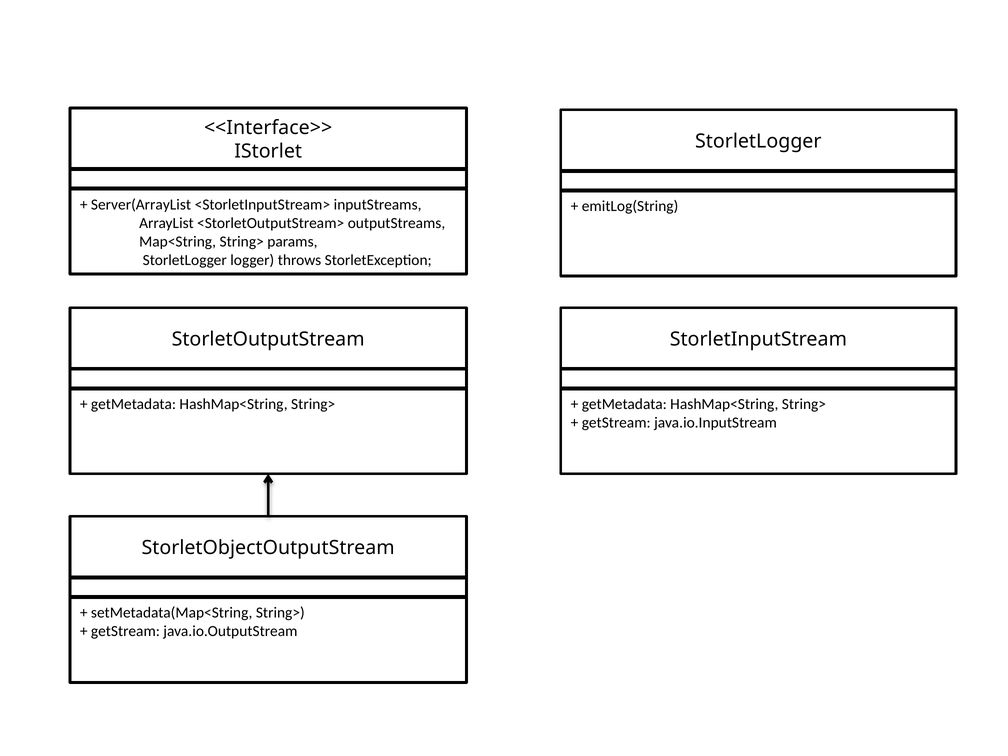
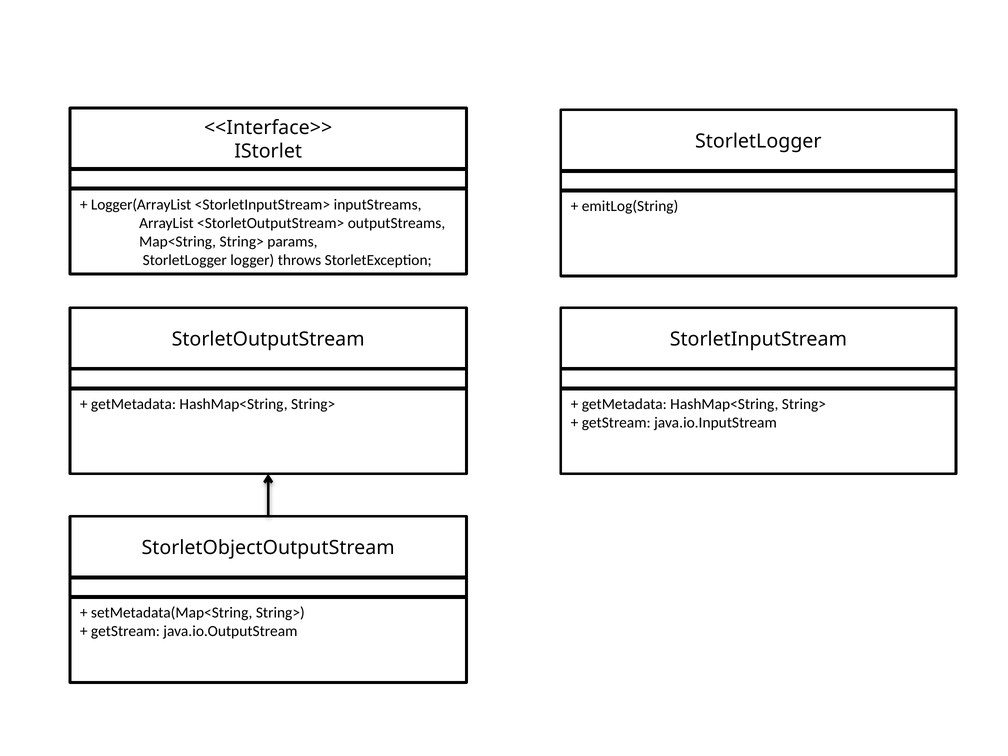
Server(ArrayList: Server(ArrayList -> Logger(ArrayList
